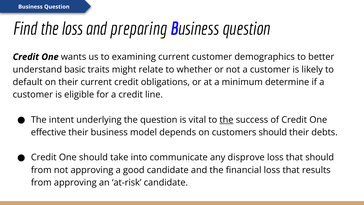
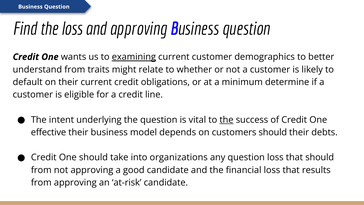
and preparing: preparing -> approving
examining underline: none -> present
understand basic: basic -> from
communicate: communicate -> organizations
any disprove: disprove -> question
